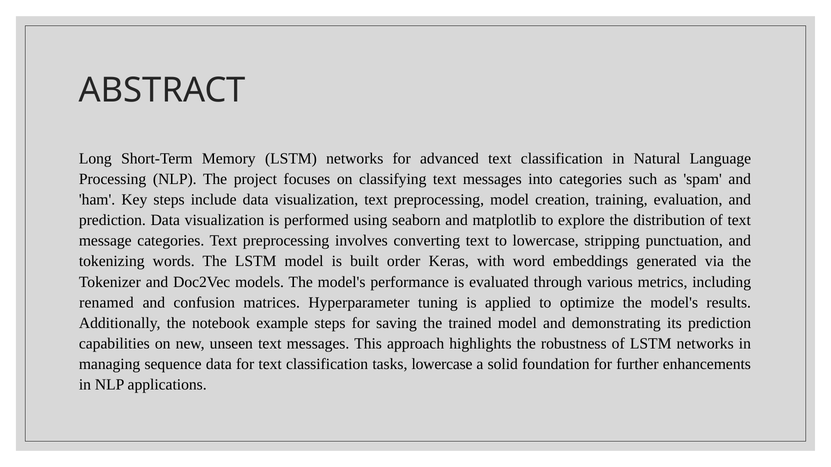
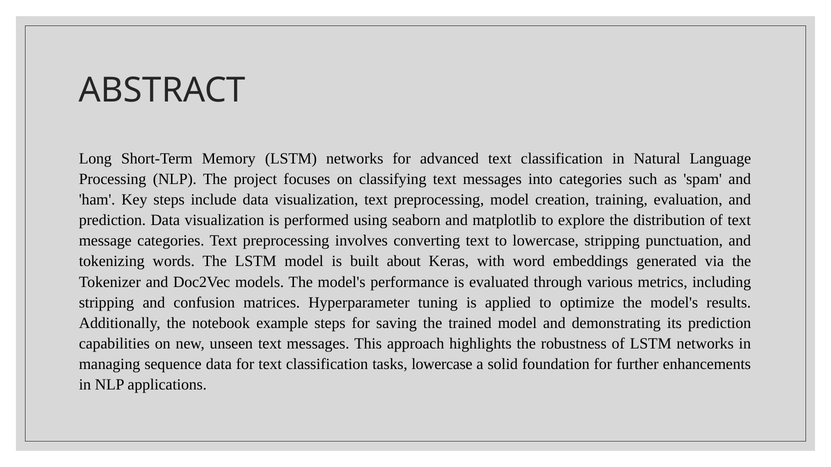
order: order -> about
renamed at (106, 303): renamed -> stripping
